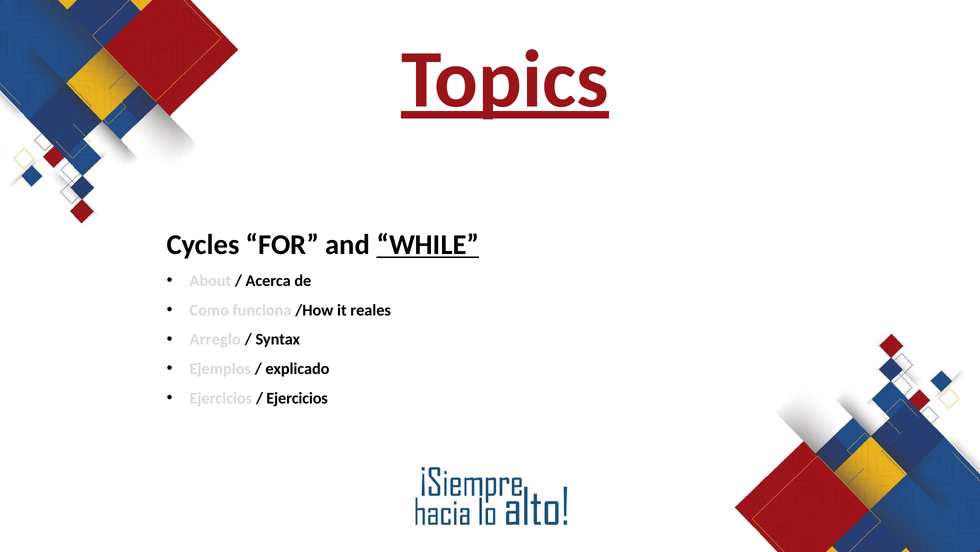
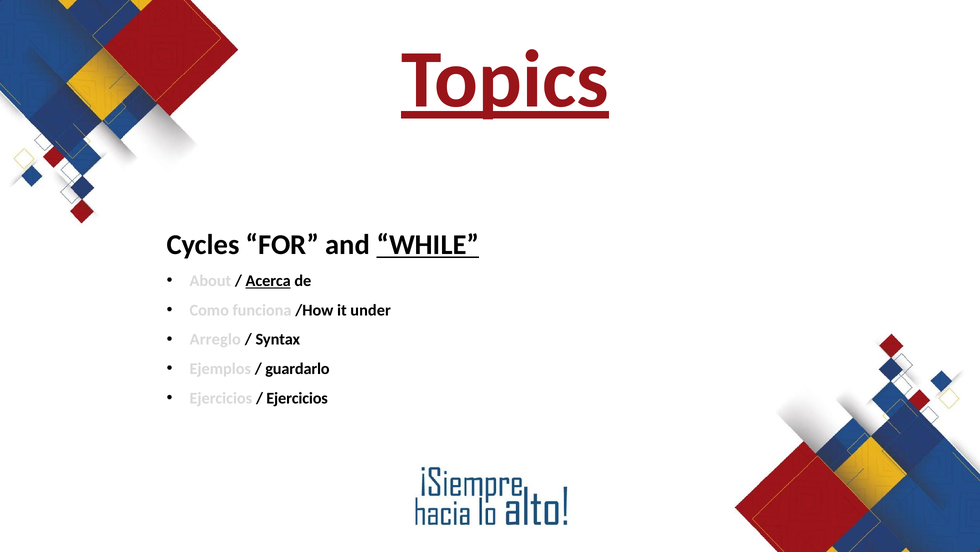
Acerca underline: none -> present
reales: reales -> under
explicado: explicado -> guardarlo
